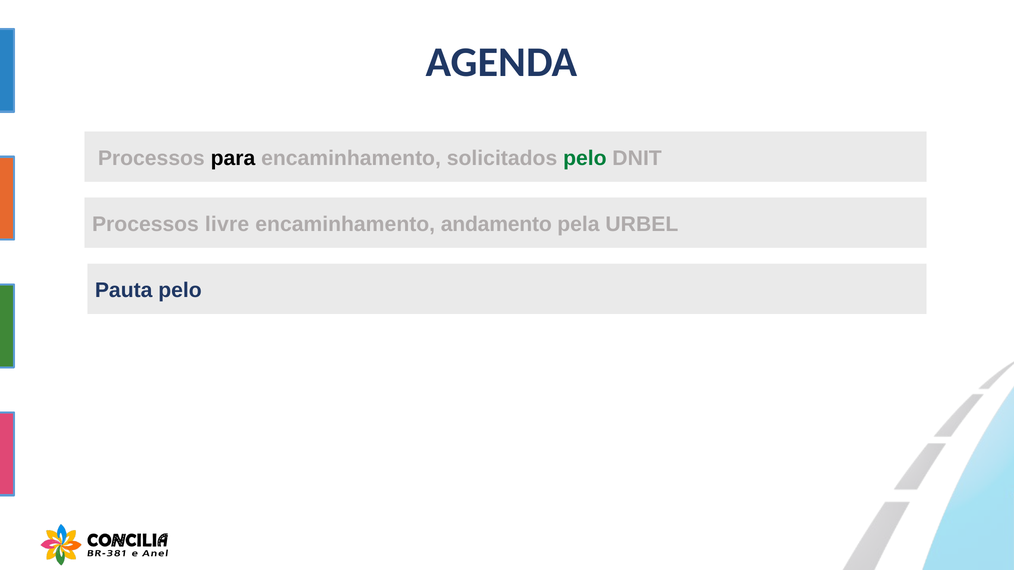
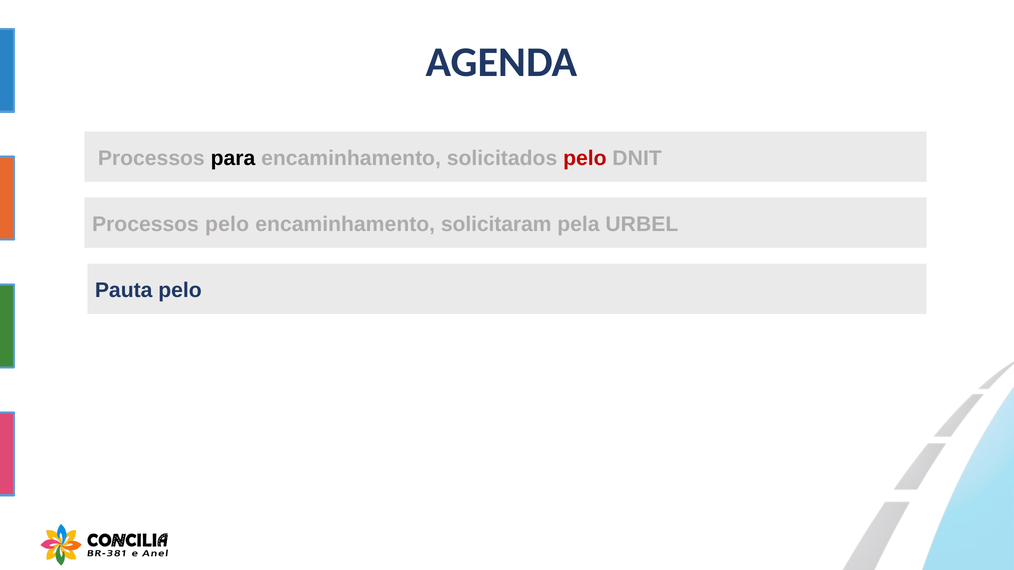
pelo at (585, 158) colour: green -> red
Processos livre: livre -> pelo
andamento: andamento -> solicitaram
